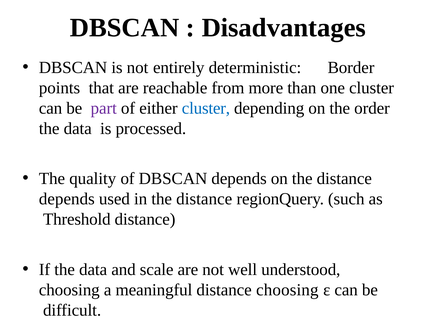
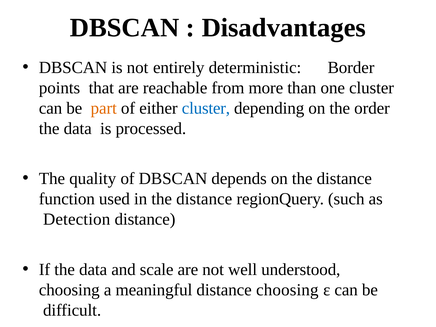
part colour: purple -> orange
depends at (67, 199): depends -> function
Threshold: Threshold -> Detection
